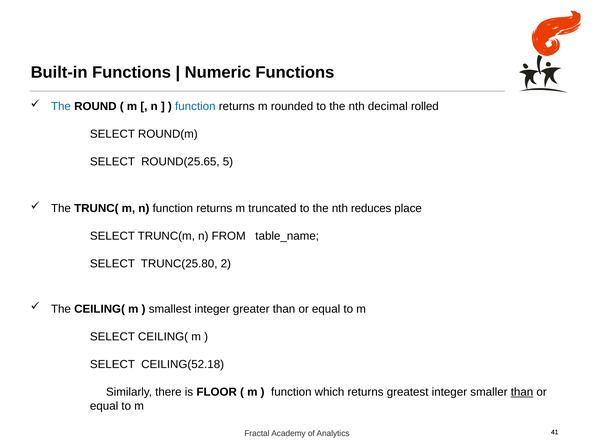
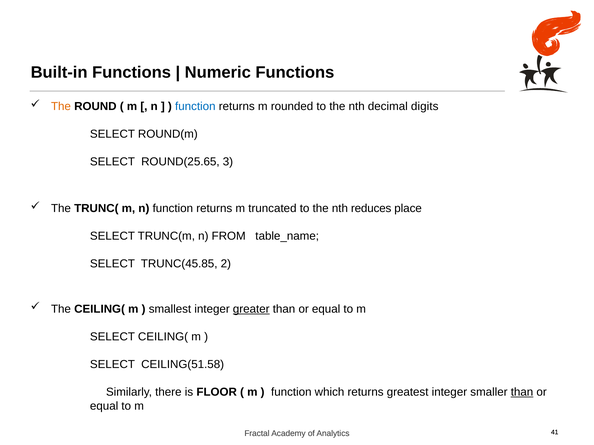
The at (61, 107) colour: blue -> orange
rolled: rolled -> digits
5: 5 -> 3
TRUNC(25.80: TRUNC(25.80 -> TRUNC(45.85
greater underline: none -> present
CEILING(52.18: CEILING(52.18 -> CEILING(51.58
